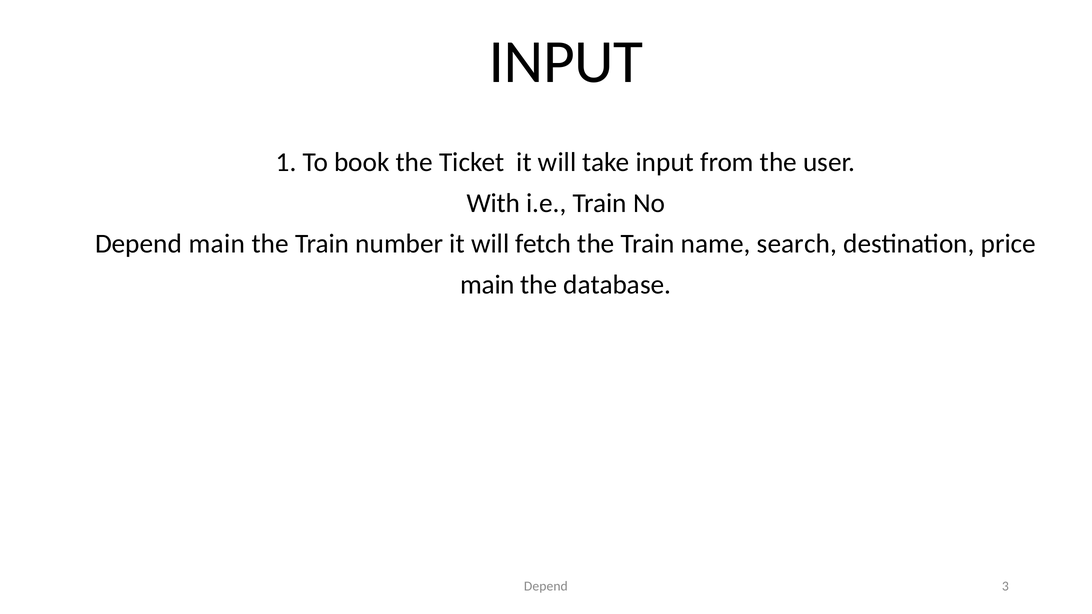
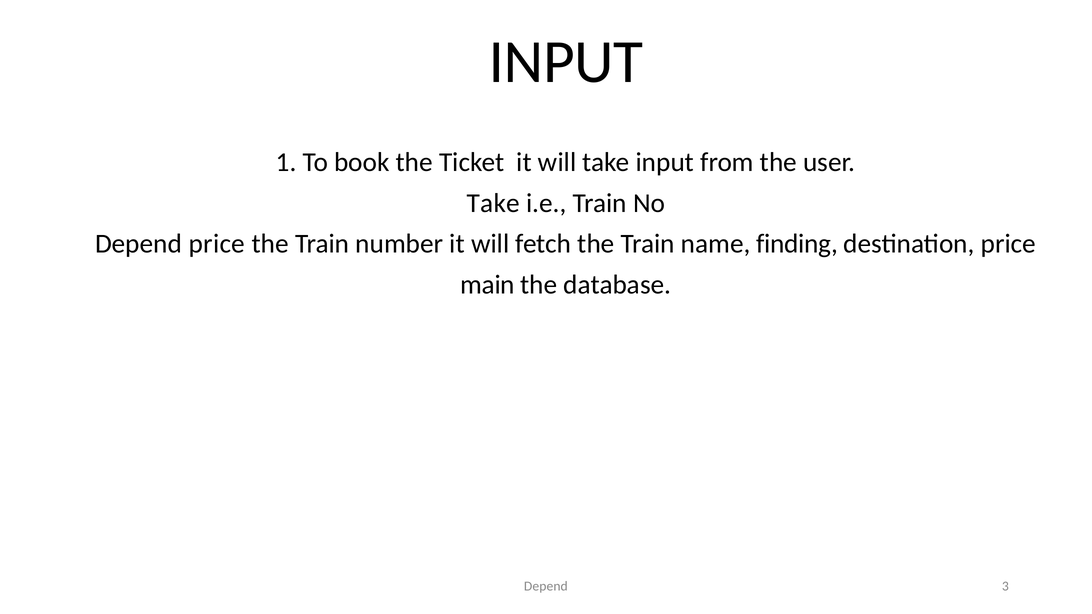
With at (493, 203): With -> Take
Depend main: main -> price
search: search -> finding
